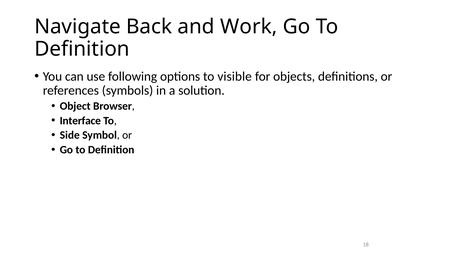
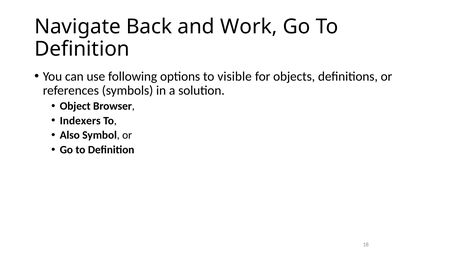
Interface: Interface -> Indexers
Side: Side -> Also
